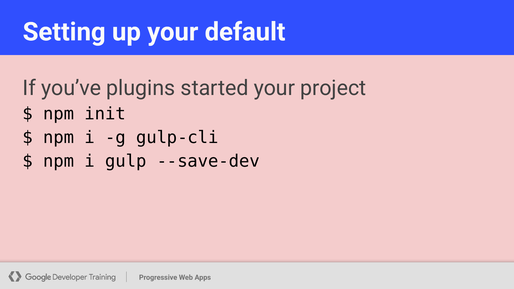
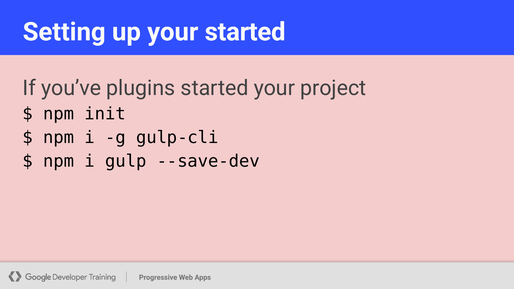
your default: default -> started
